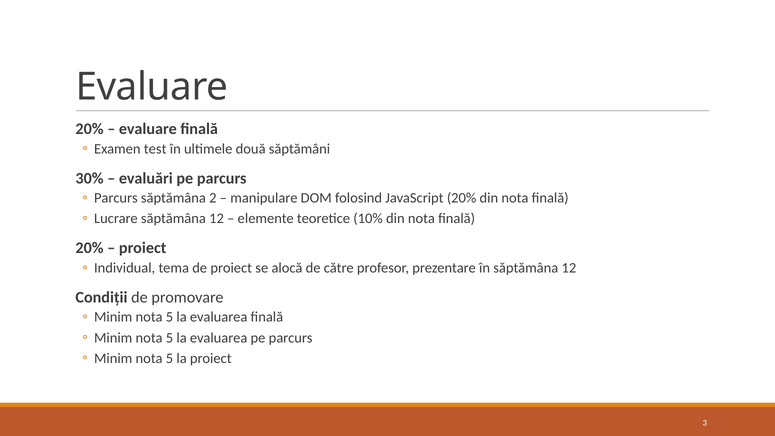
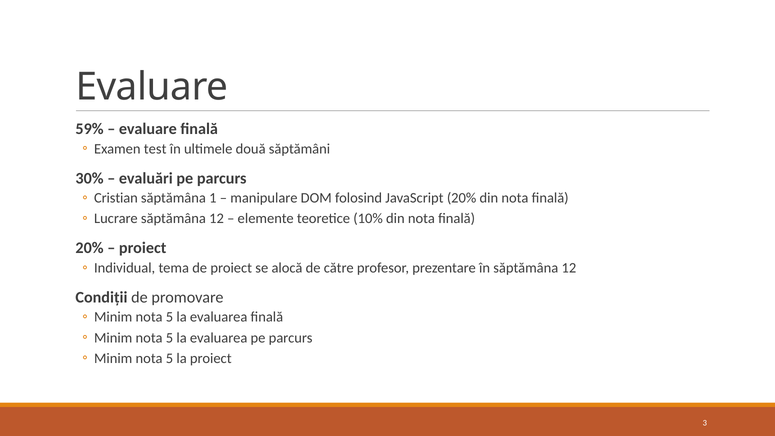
20% at (90, 129): 20% -> 59%
Parcurs at (116, 198): Parcurs -> Cristian
2: 2 -> 1
